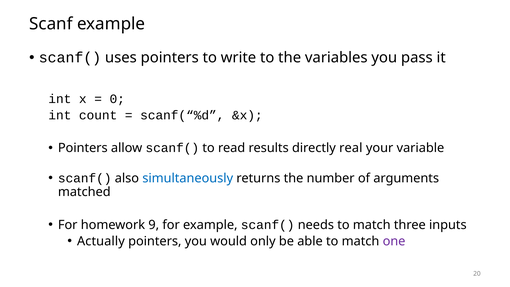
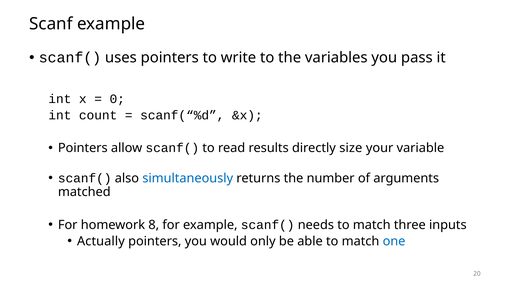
real: real -> size
9: 9 -> 8
one colour: purple -> blue
